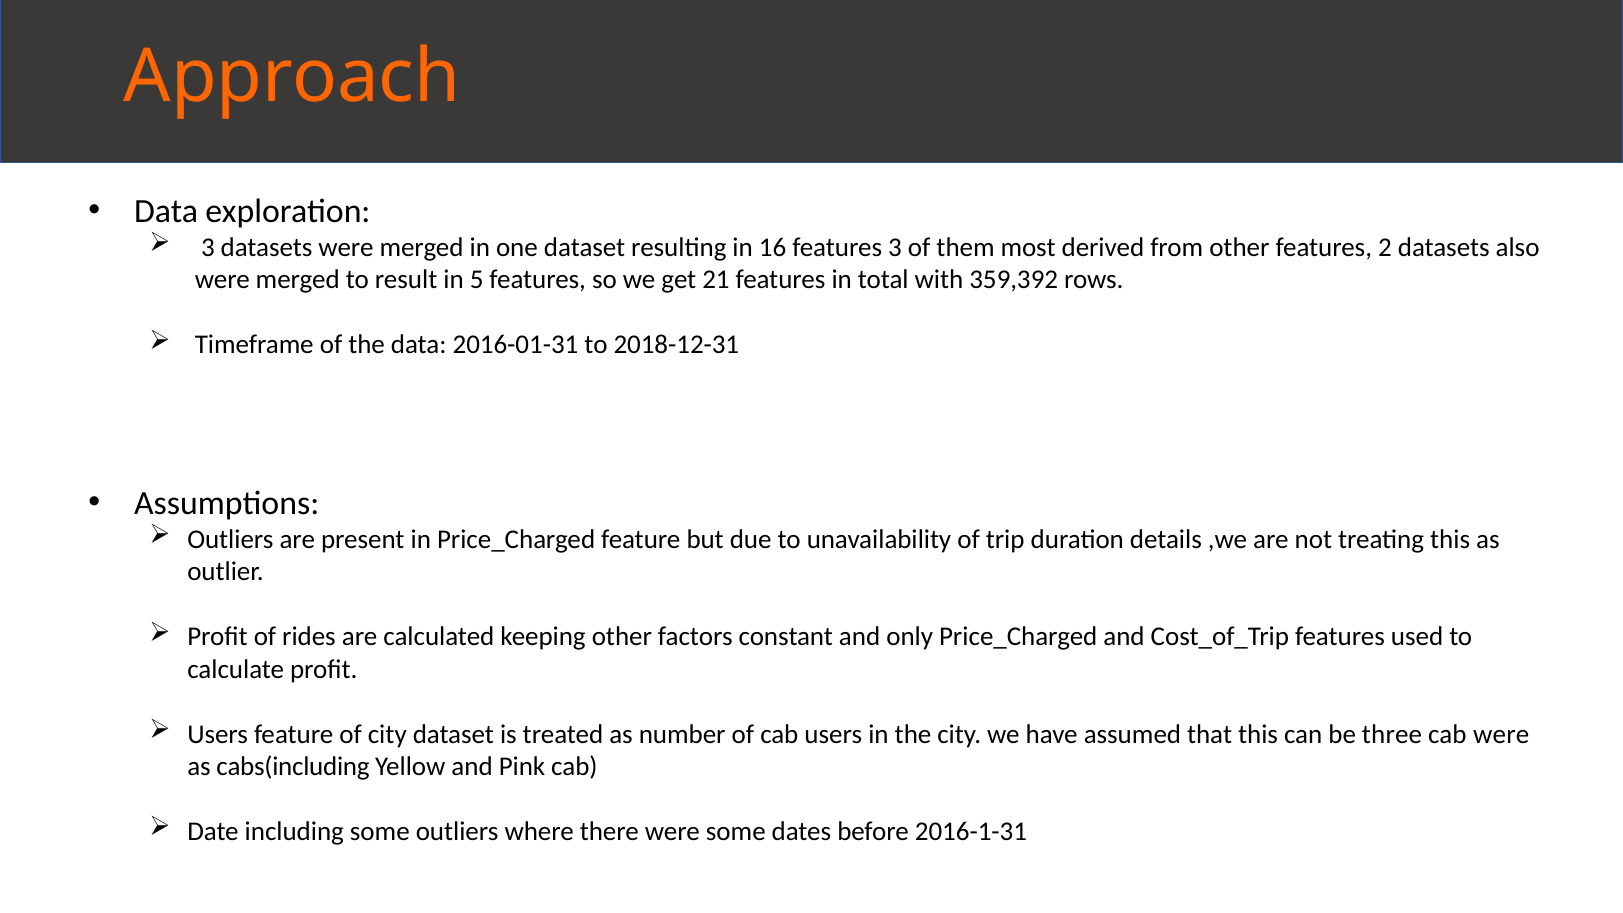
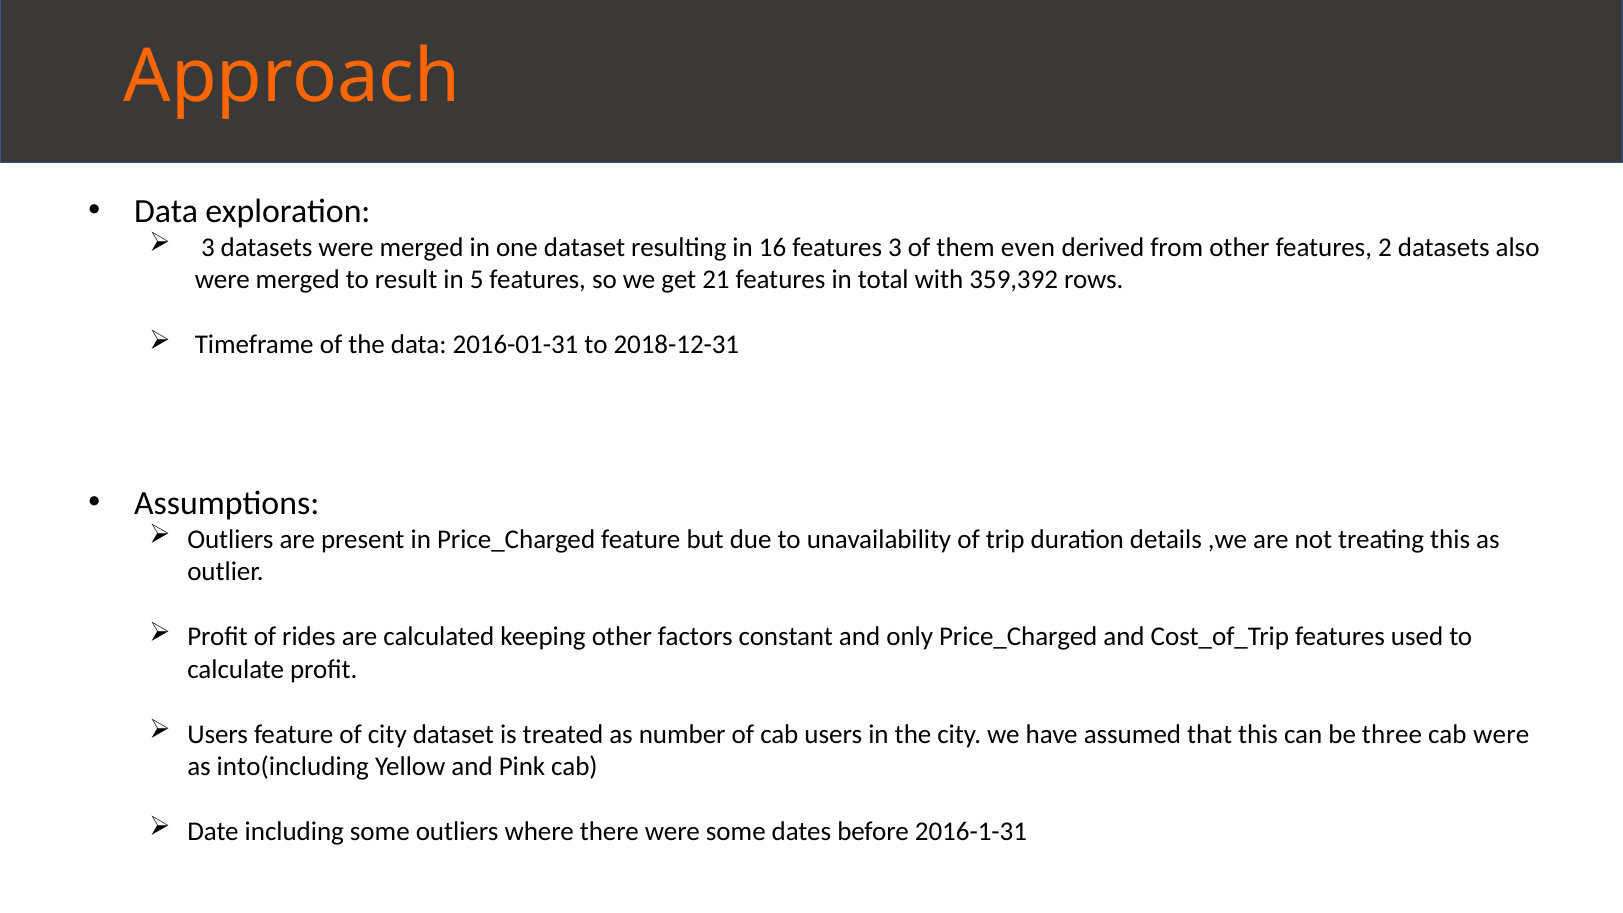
most: most -> even
cabs(including: cabs(including -> into(including
